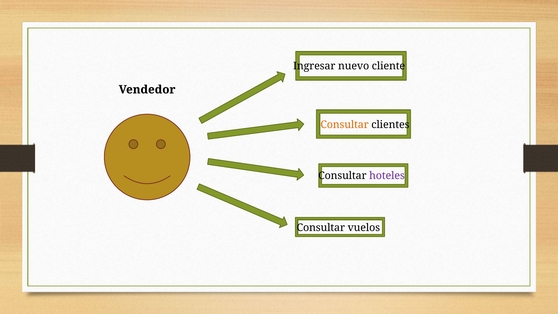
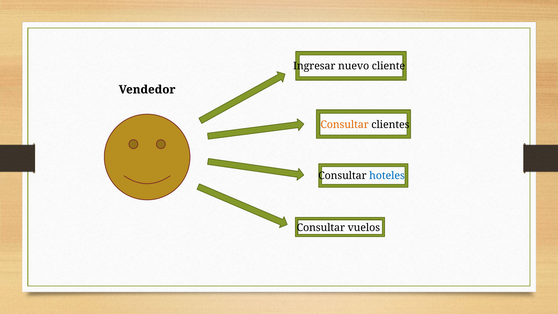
hoteles colour: purple -> blue
